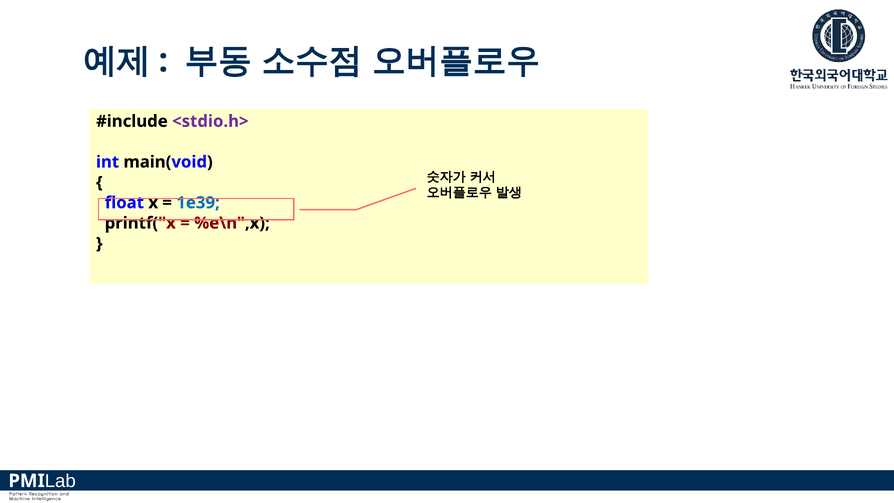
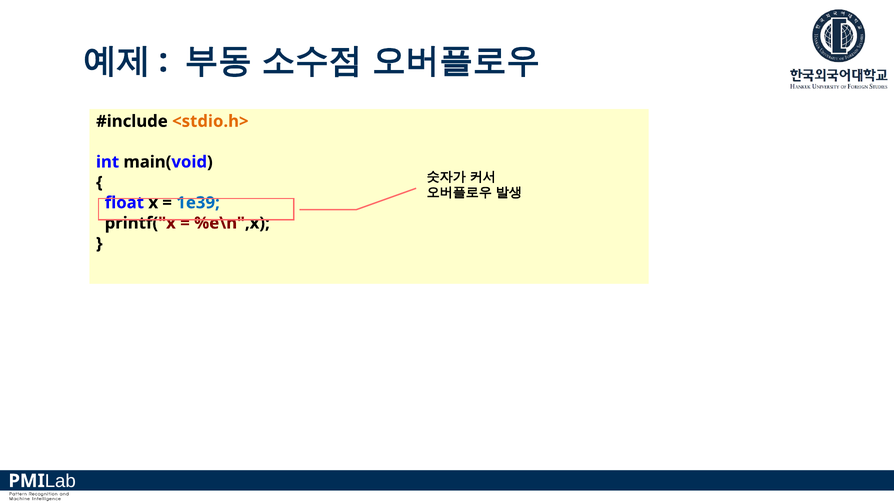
<stdio.h> colour: purple -> orange
